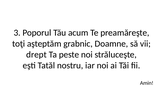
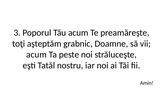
drept at (36, 54): drept -> acum
